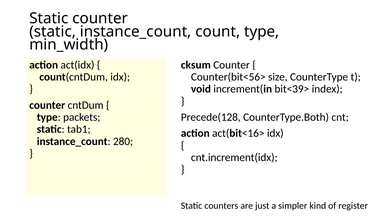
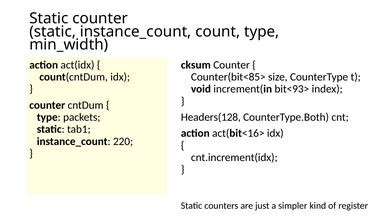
Counter(bit<56>: Counter(bit<56> -> Counter(bit<85>
bit<39>: bit<39> -> bit<93>
Precede(128: Precede(128 -> Headers(128
280: 280 -> 220
